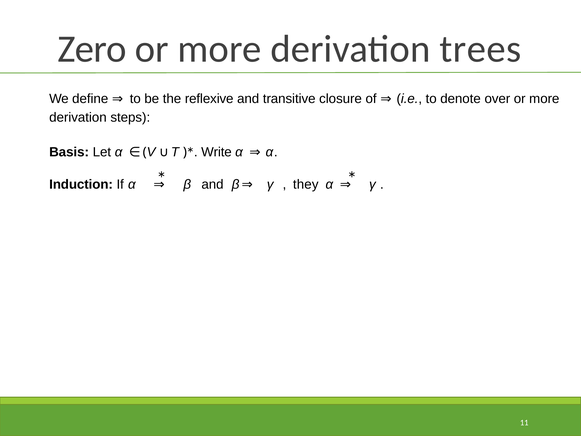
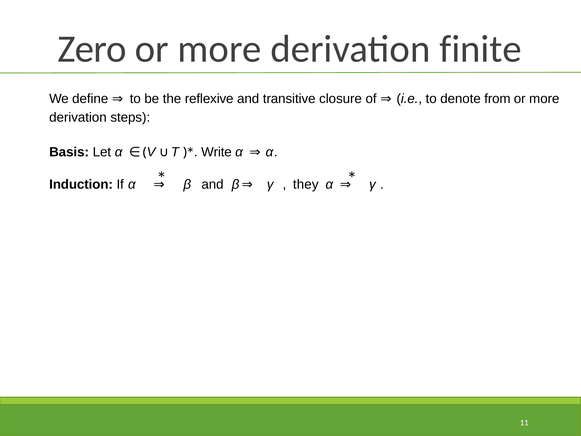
trees: trees -> finite
over: over -> from
